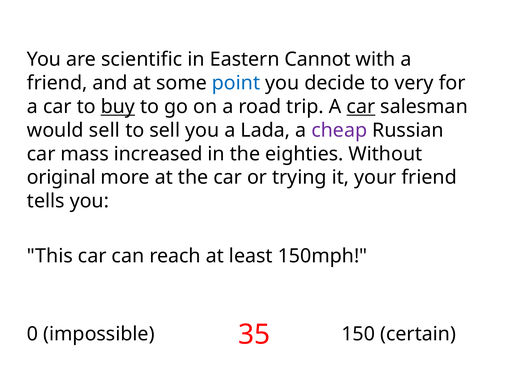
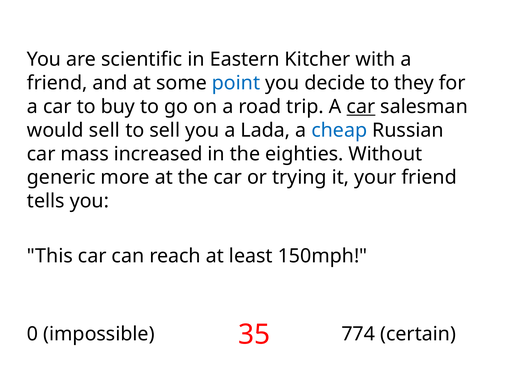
Cannot: Cannot -> Kitcher
very: very -> they
buy underline: present -> none
cheap colour: purple -> blue
original: original -> generic
150: 150 -> 774
